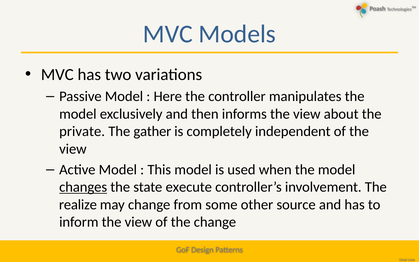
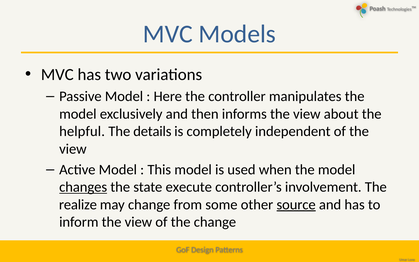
private: private -> helpful
gather: gather -> details
source underline: none -> present
